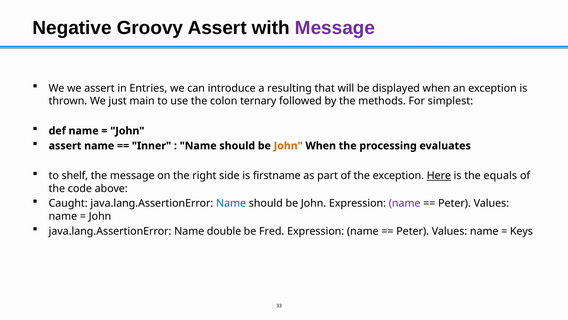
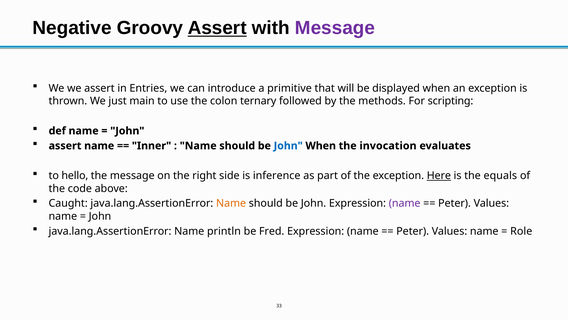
Assert at (217, 28) underline: none -> present
resulting: resulting -> primitive
simplest: simplest -> scripting
John at (288, 146) colour: orange -> blue
processing: processing -> invocation
shelf: shelf -> hello
firstname: firstname -> inference
Name at (231, 203) colour: blue -> orange
double: double -> println
Keys: Keys -> Role
